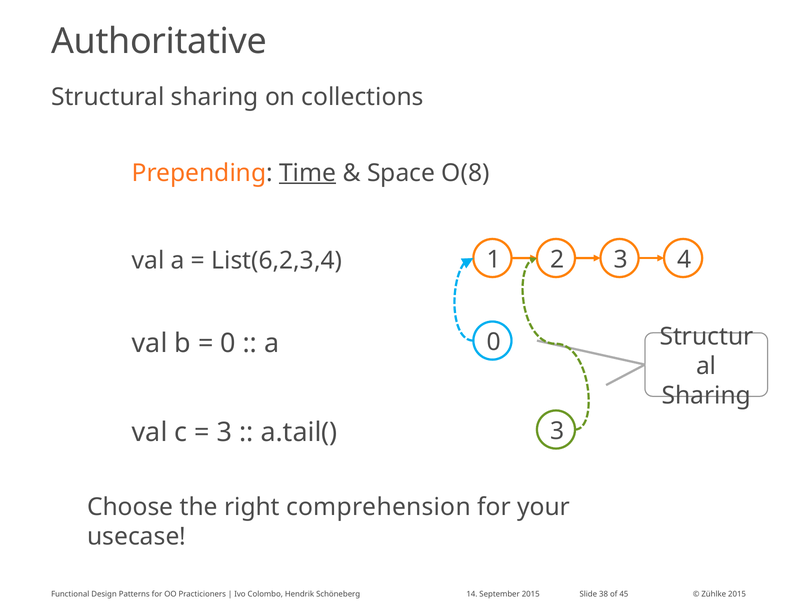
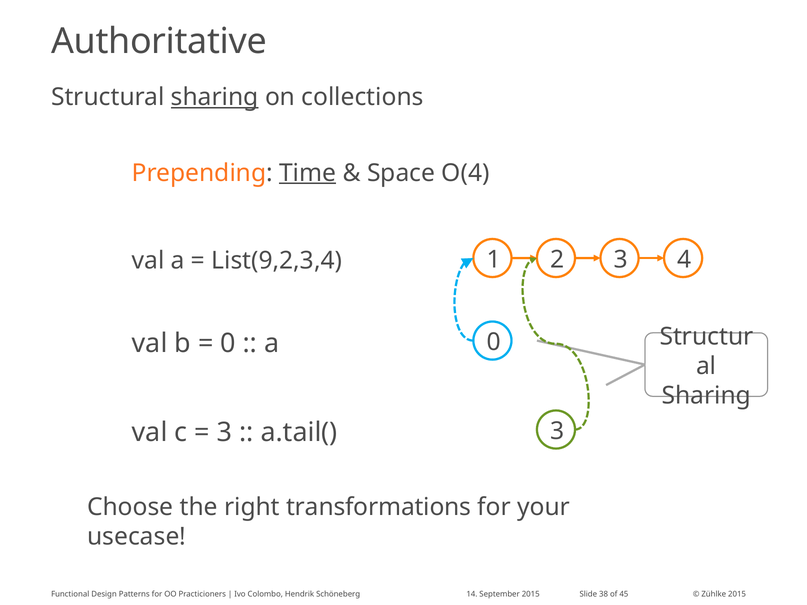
sharing at (215, 97) underline: none -> present
O(8: O(8 -> O(4
List(6,2,3,4: List(6,2,3,4 -> List(9,2,3,4
comprehension: comprehension -> transformations
